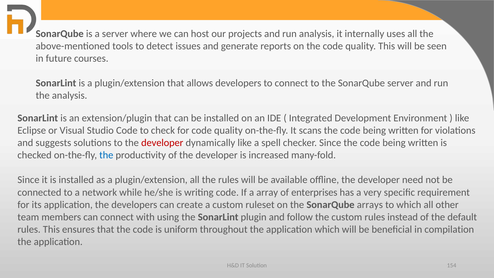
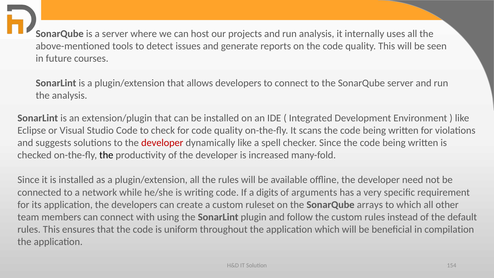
the at (106, 155) colour: blue -> black
array: array -> digits
enterprises: enterprises -> arguments
